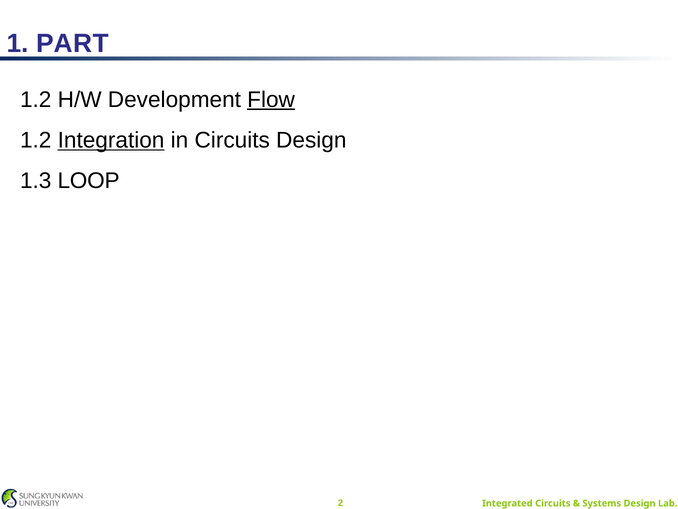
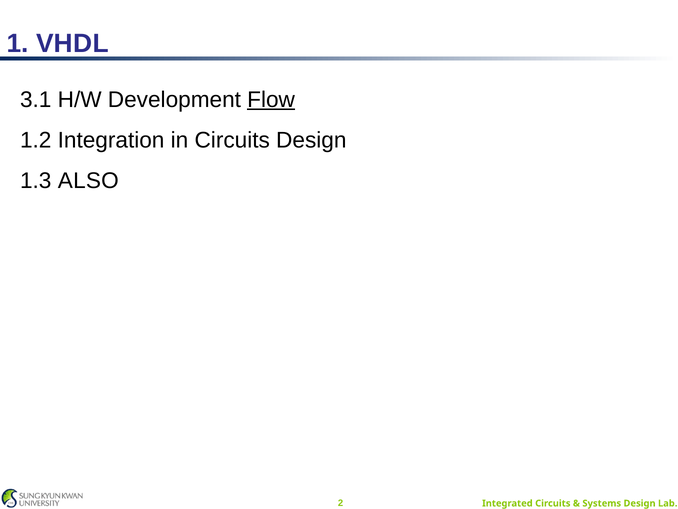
PART: PART -> VHDL
1.2 at (36, 99): 1.2 -> 3.1
Integration underline: present -> none
LOOP: LOOP -> ALSO
